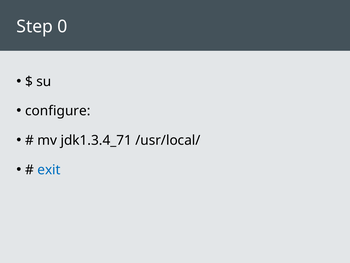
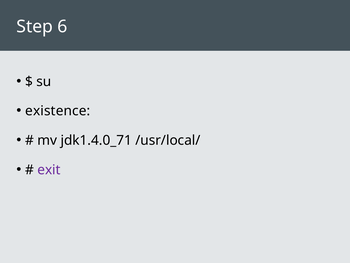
0: 0 -> 6
configure: configure -> existence
jdk1.3.4_71: jdk1.3.4_71 -> jdk1.4.0_71
exit colour: blue -> purple
